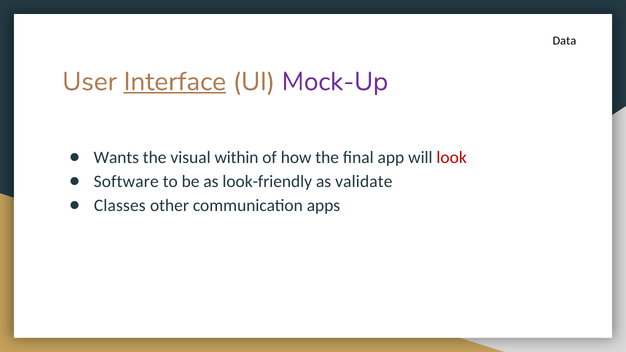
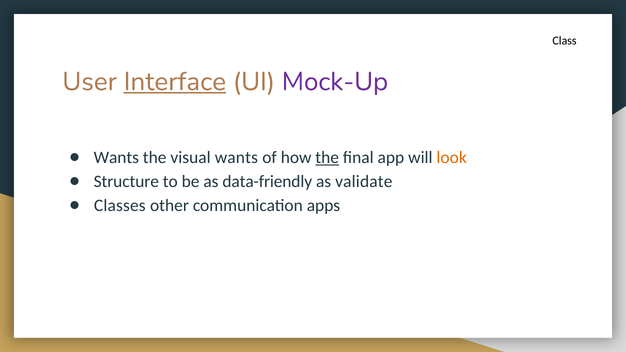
Data: Data -> Class
visual within: within -> wants
the at (327, 157) underline: none -> present
look colour: red -> orange
Software: Software -> Structure
look-friendly: look-friendly -> data-friendly
